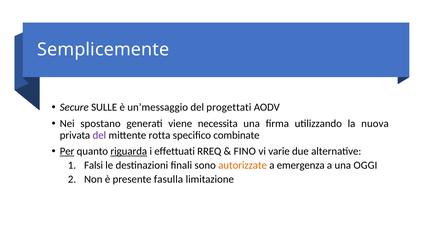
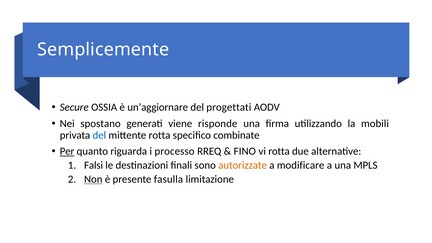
SULLE: SULLE -> OSSIA
un’messaggio: un’messaggio -> un’aggiornare
necessita: necessita -> risponde
nuova: nuova -> mobili
del at (99, 135) colour: purple -> blue
riguarda underline: present -> none
effettuati: effettuati -> processo
vi varie: varie -> rotta
emergenza: emergenza -> modificare
OGGI: OGGI -> MPLS
Non underline: none -> present
